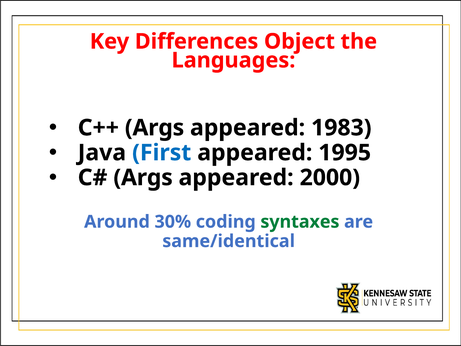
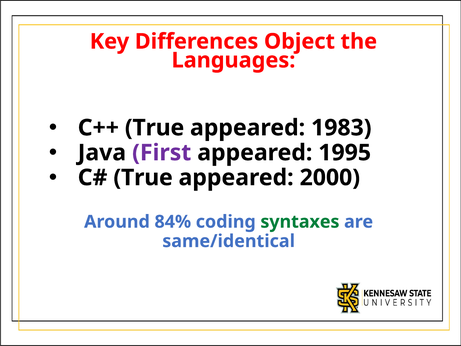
C++ Args: Args -> True
First colour: blue -> purple
Args at (143, 177): Args -> True
30%: 30% -> 84%
